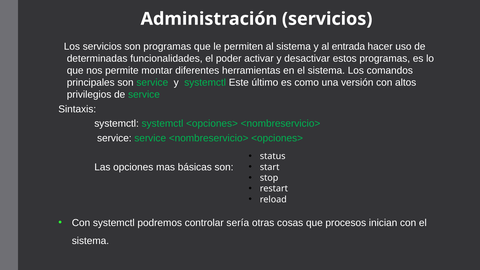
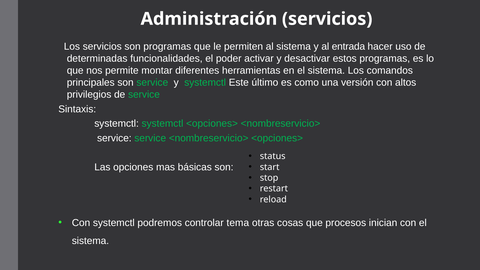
sería: sería -> tema
